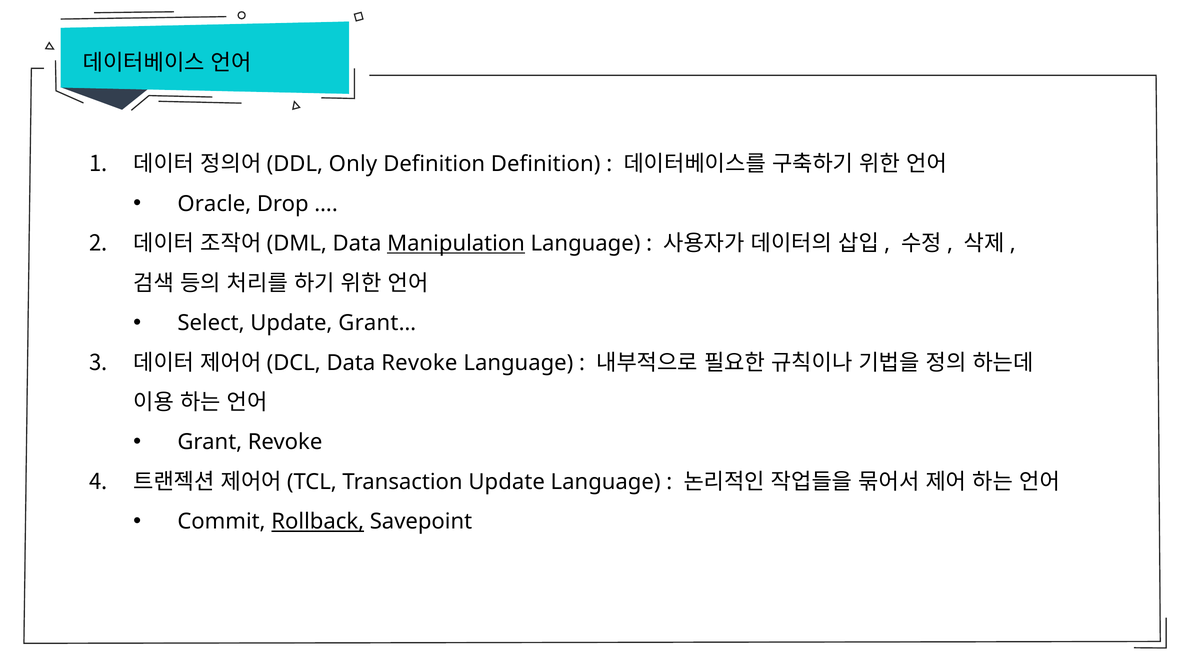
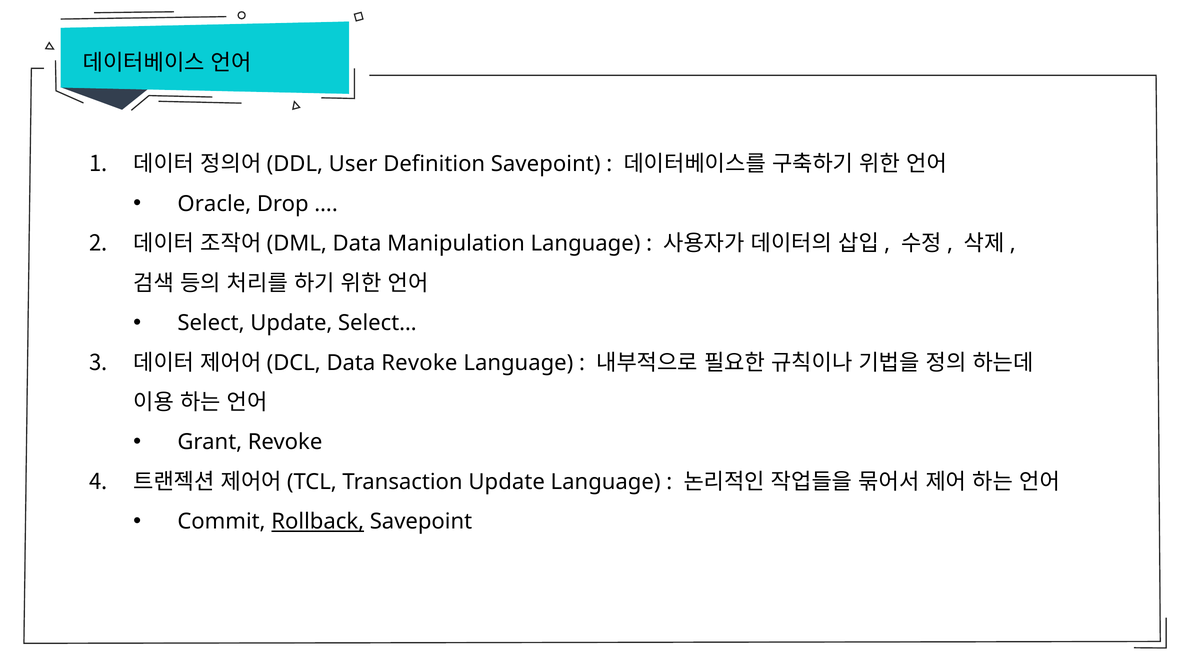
Only: Only -> User
Definition Definition: Definition -> Savepoint
Manipulation underline: present -> none
Grant…: Grant… -> Select…
